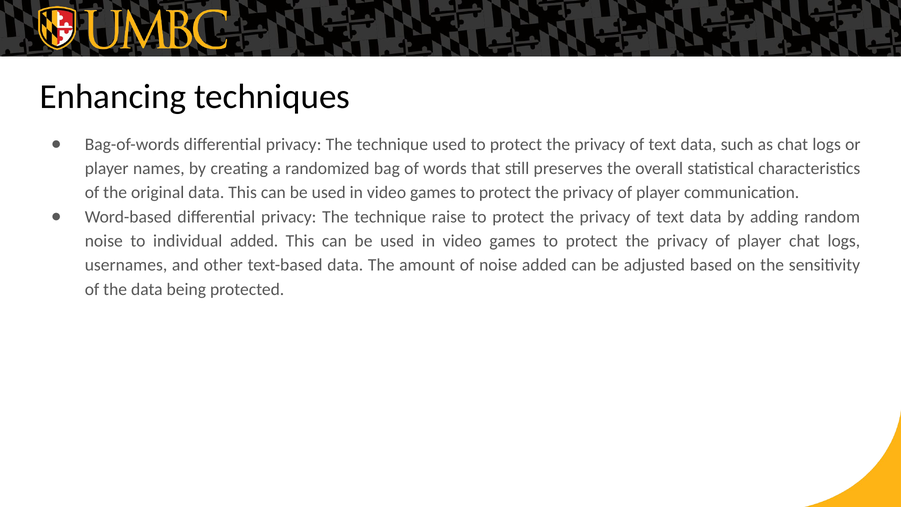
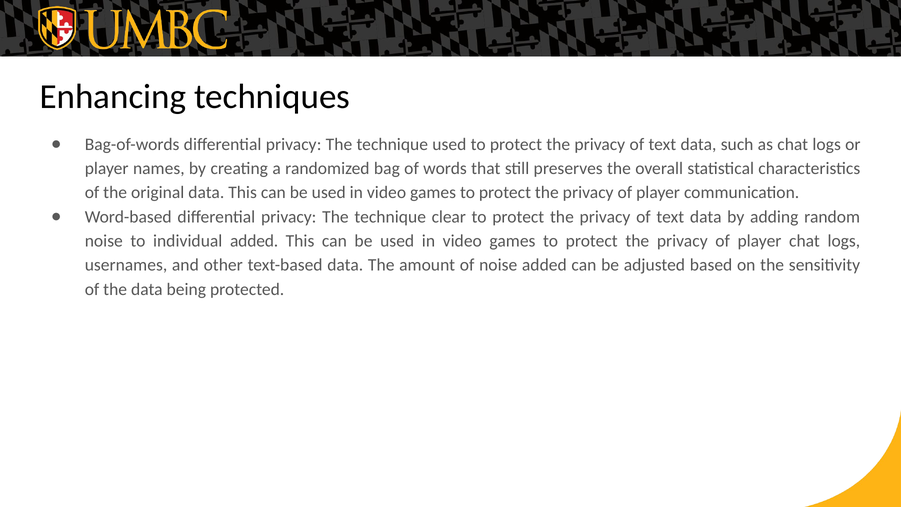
raise: raise -> clear
